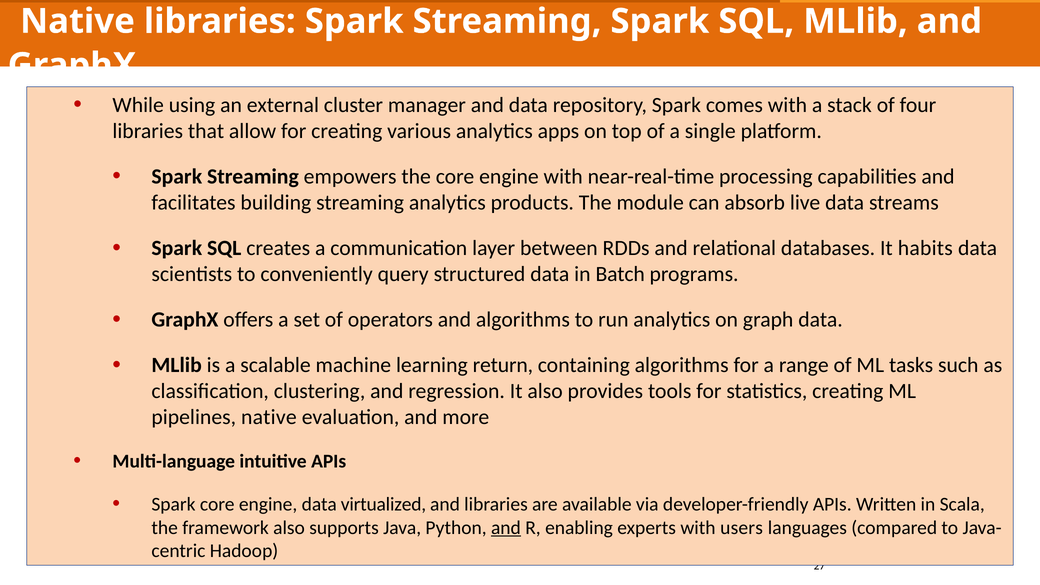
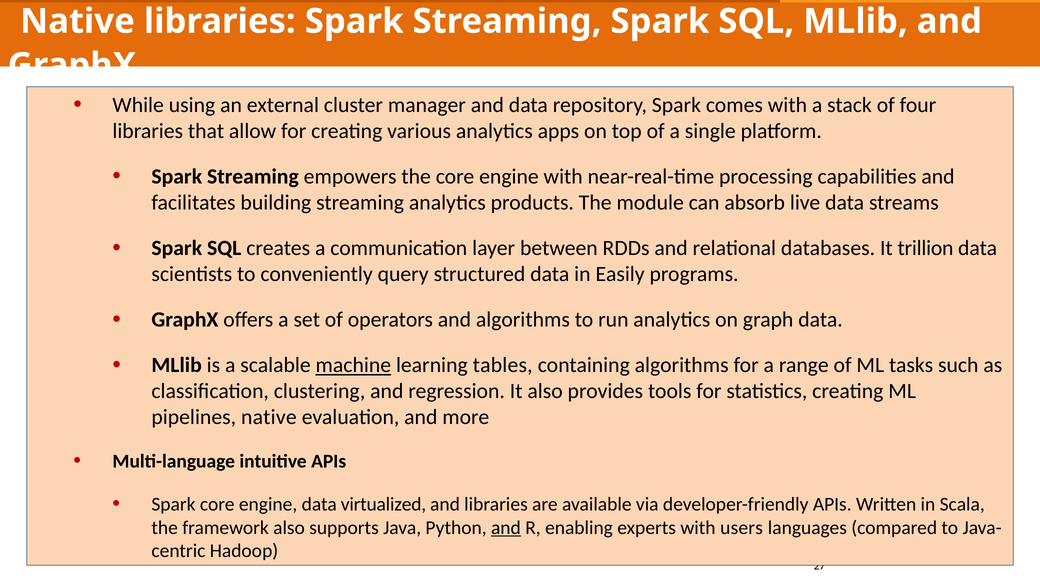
habits: habits -> trillion
Batch: Batch -> Easily
machine underline: none -> present
return: return -> tables
